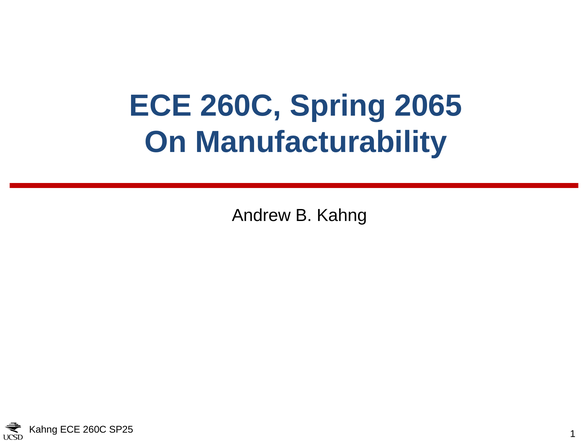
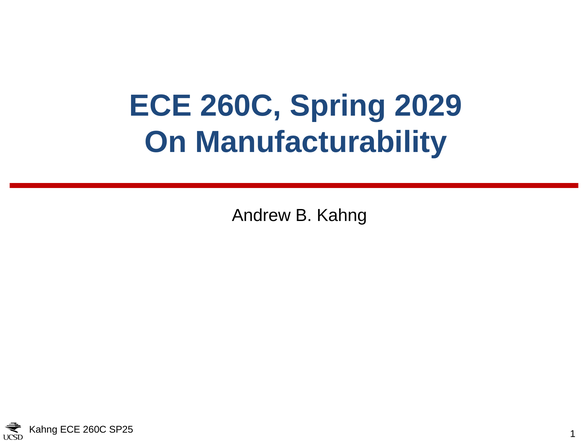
2065: 2065 -> 2029
